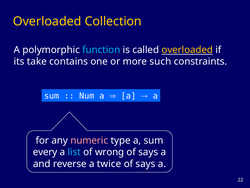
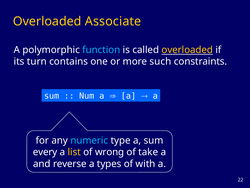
Collection: Collection -> Associate
take: take -> turn
numeric colour: pink -> light blue
list colour: light blue -> yellow
says at (148, 152): says -> take
twice: twice -> types
says at (145, 163): says -> with
